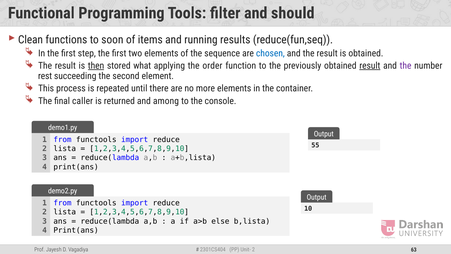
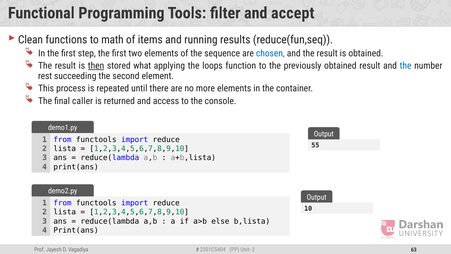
should: should -> accept
soon: soon -> math
order: order -> loops
result at (370, 66) underline: present -> none
the at (406, 66) colour: purple -> blue
among: among -> access
